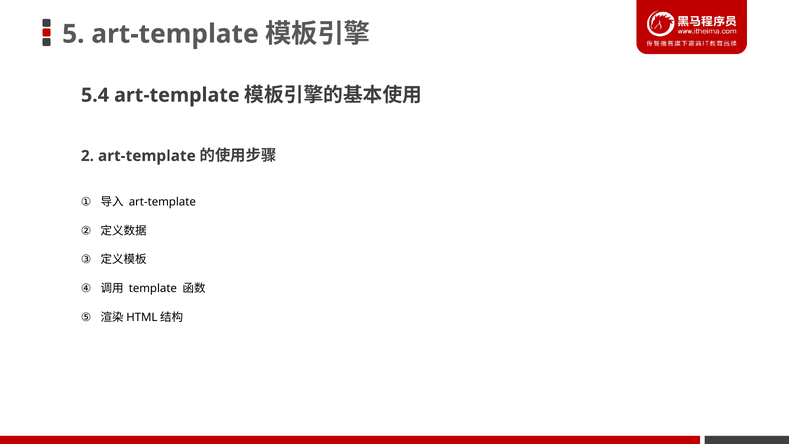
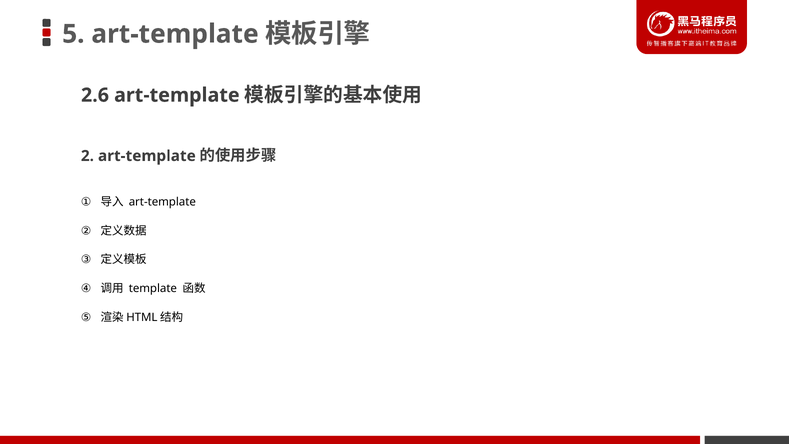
5.4: 5.4 -> 2.6
